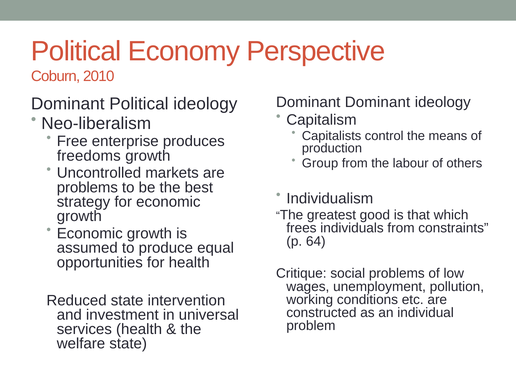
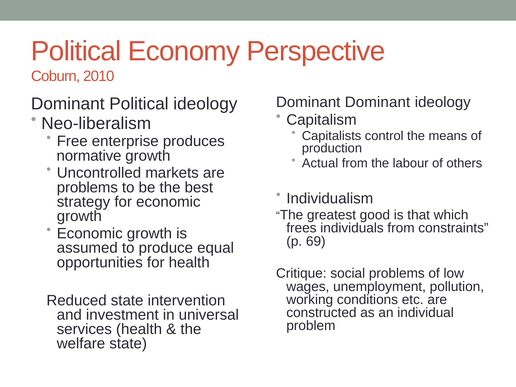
freedoms: freedoms -> normative
Group: Group -> Actual
64: 64 -> 69
